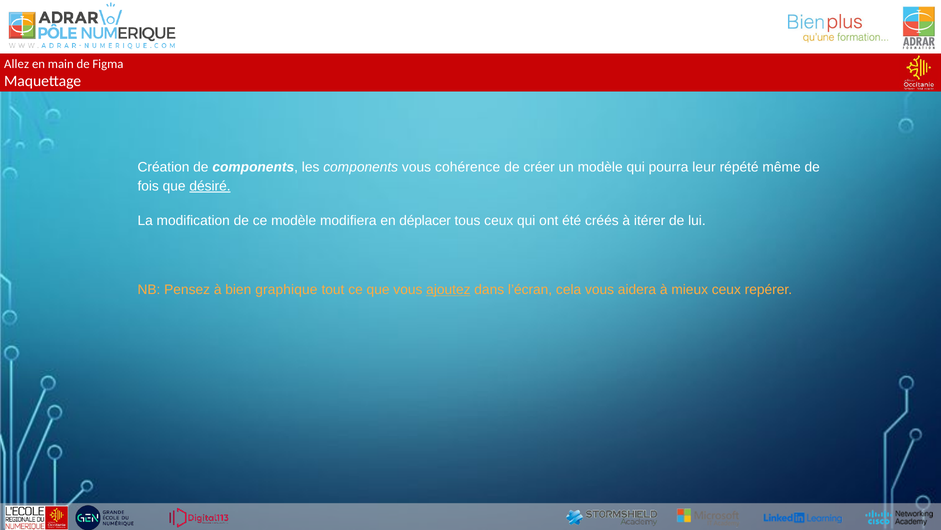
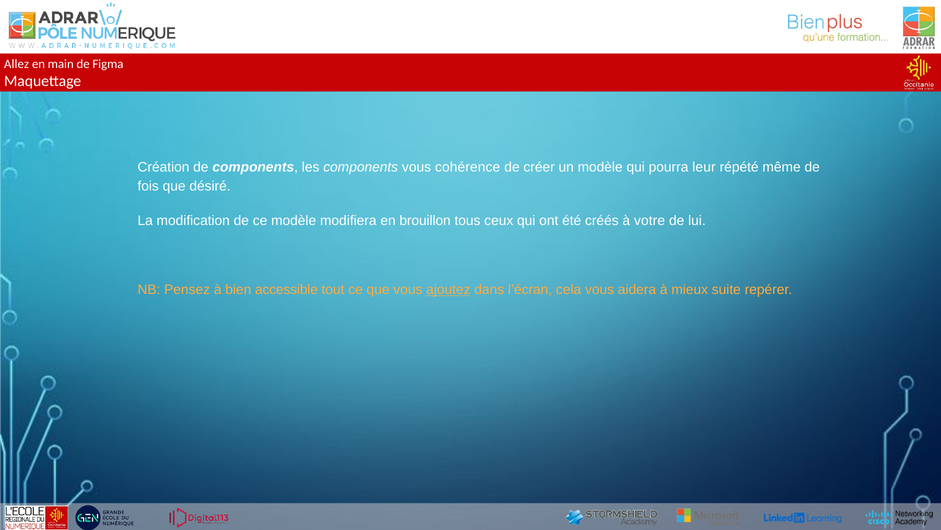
désiré underline: present -> none
déplacer: déplacer -> brouillon
itérer: itérer -> votre
graphique: graphique -> accessible
mieux ceux: ceux -> suite
